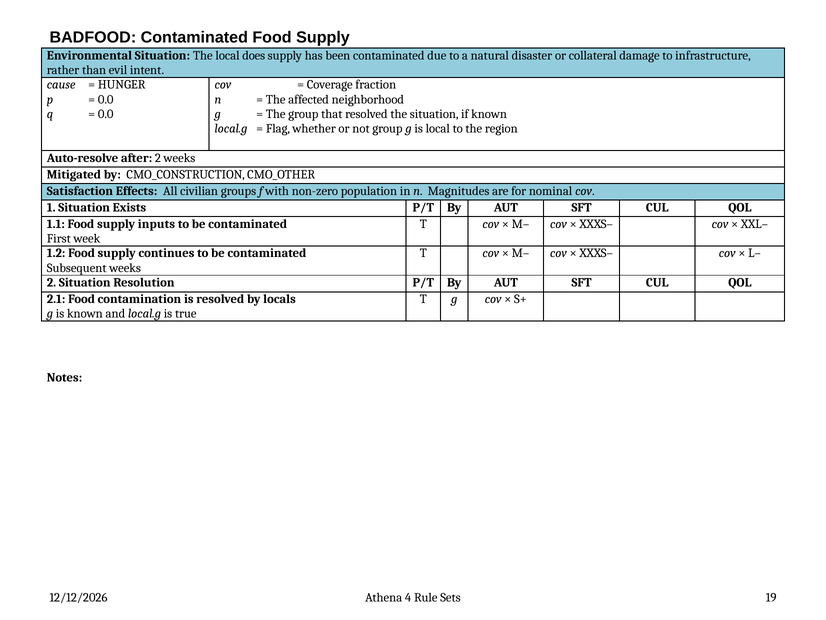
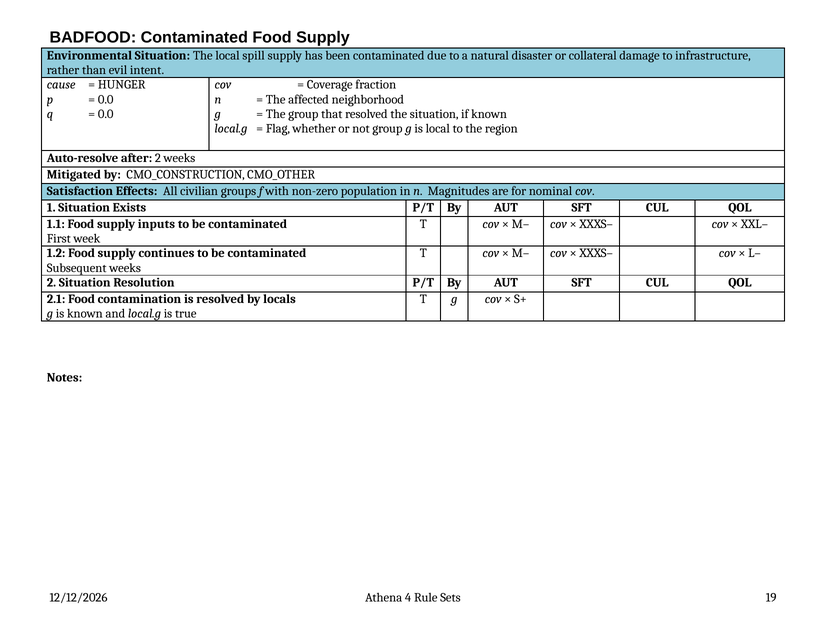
does: does -> spill
